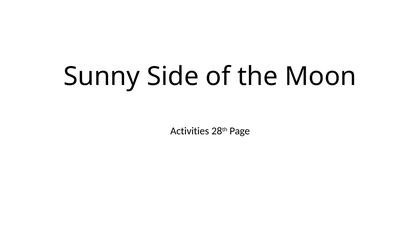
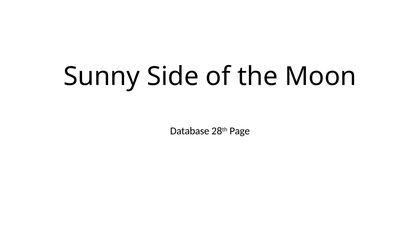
Activities: Activities -> Database
